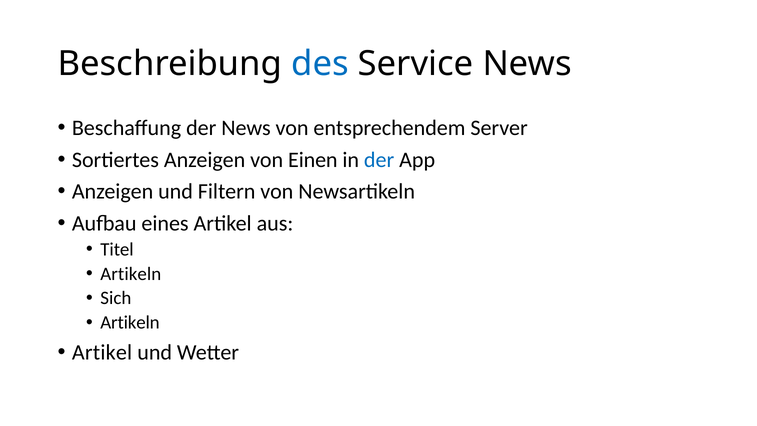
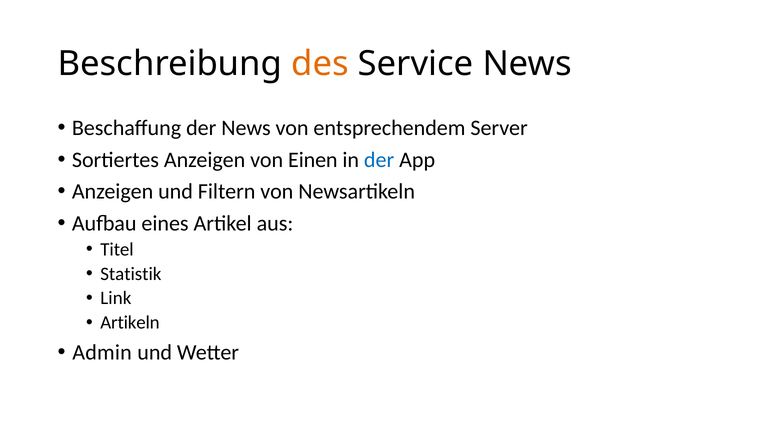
des colour: blue -> orange
Artikeln at (131, 274): Artikeln -> Statistik
Sich: Sich -> Link
Artikel at (102, 352): Artikel -> Admin
